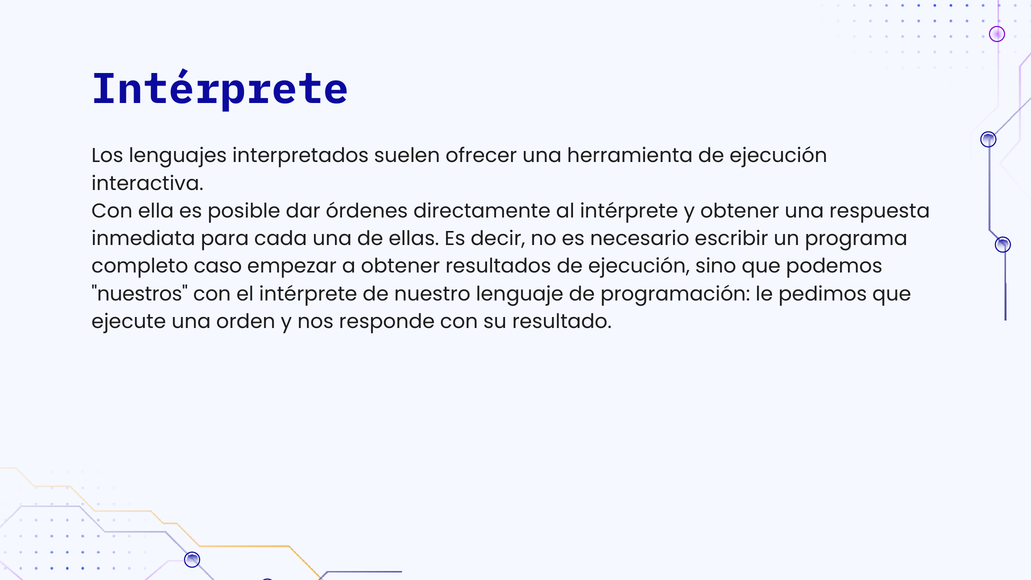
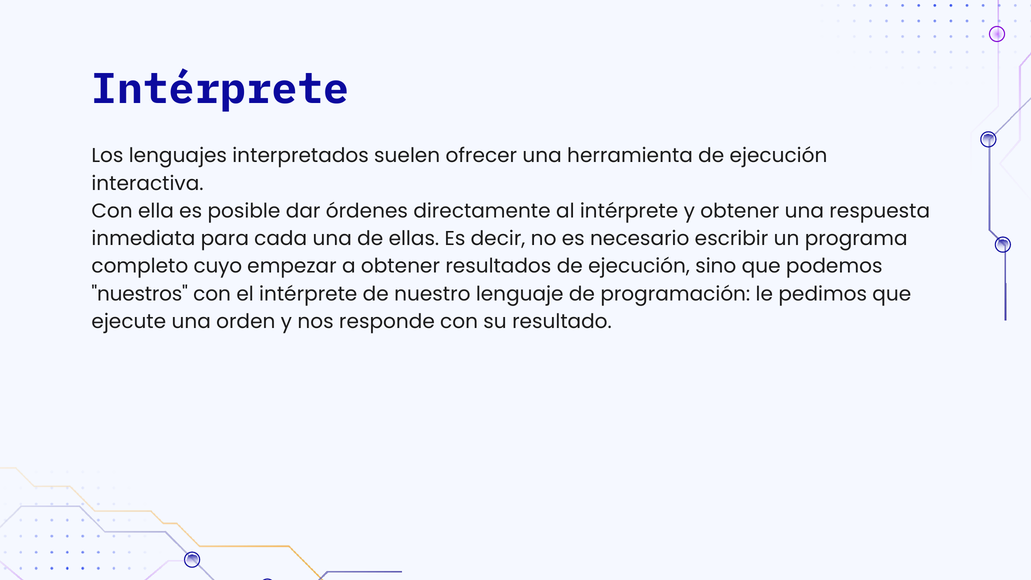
caso: caso -> cuyo
